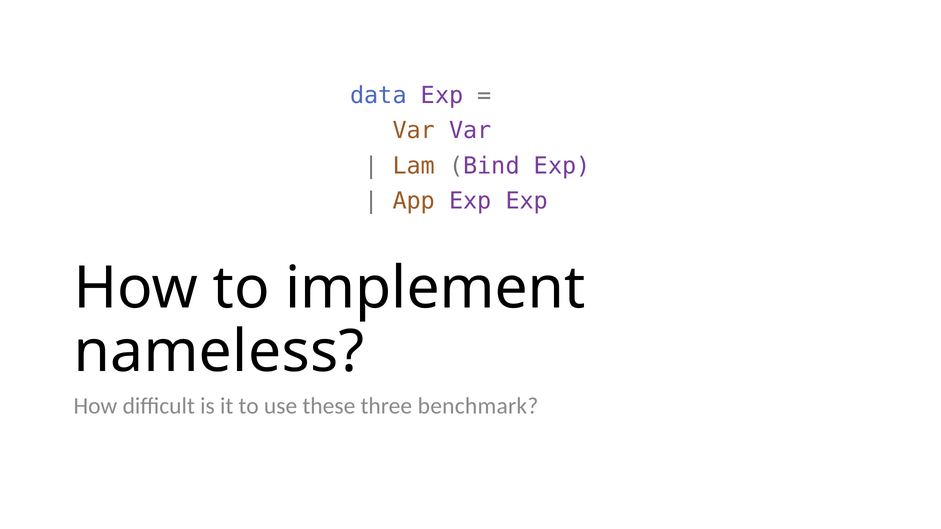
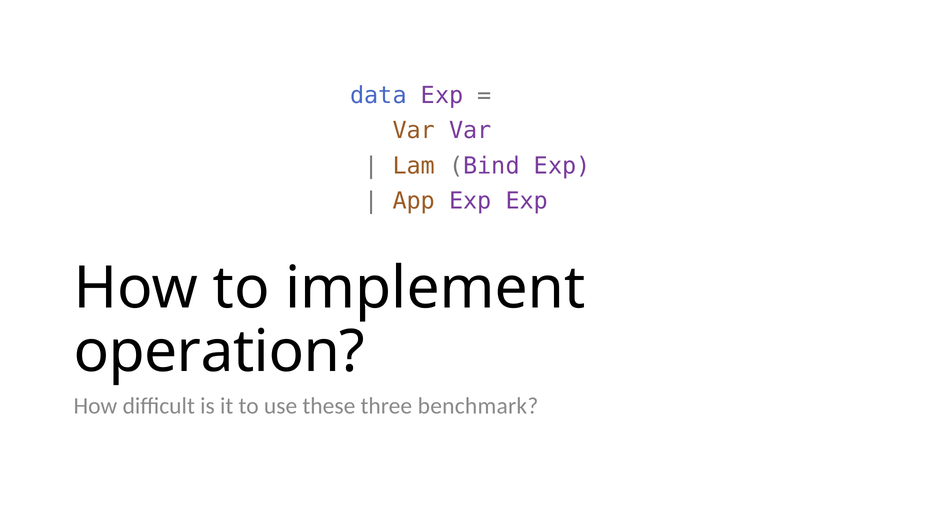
nameless: nameless -> operation
